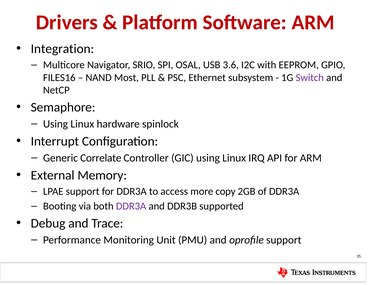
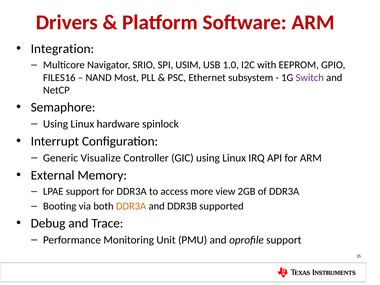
OSAL: OSAL -> USIM
3.6: 3.6 -> 1.0
Correlate: Correlate -> Visualize
copy: copy -> view
DDR3A at (131, 206) colour: purple -> orange
